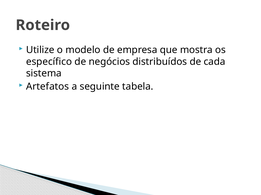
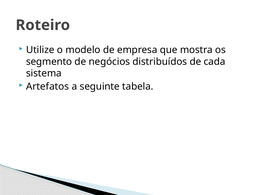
específico: específico -> segmento
